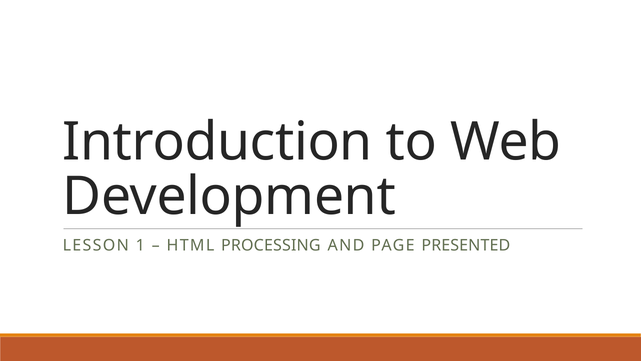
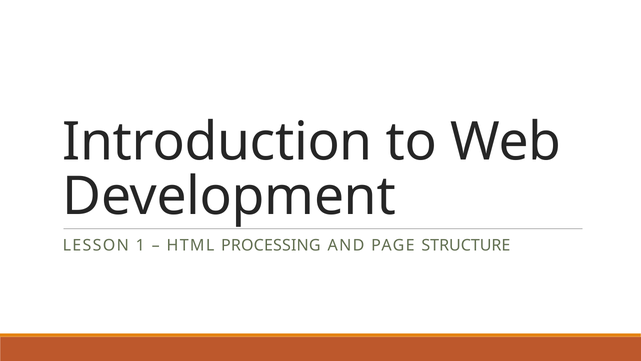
PRESENTED: PRESENTED -> STRUCTURE
